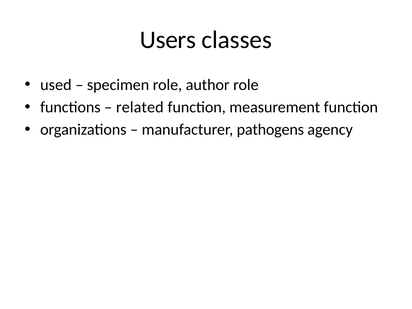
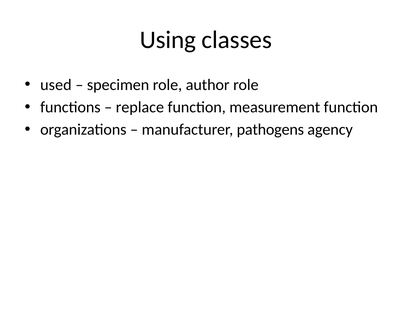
Users: Users -> Using
related: related -> replace
